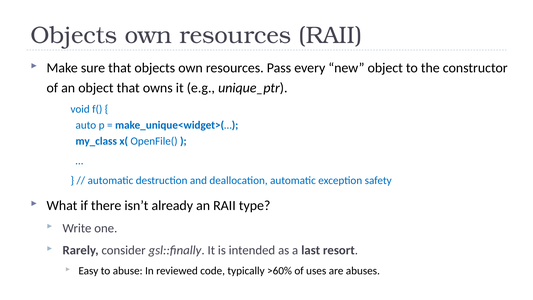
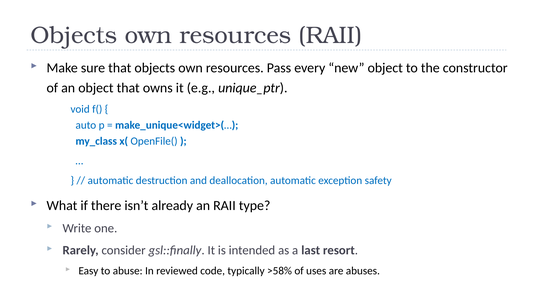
>60%: >60% -> >58%
